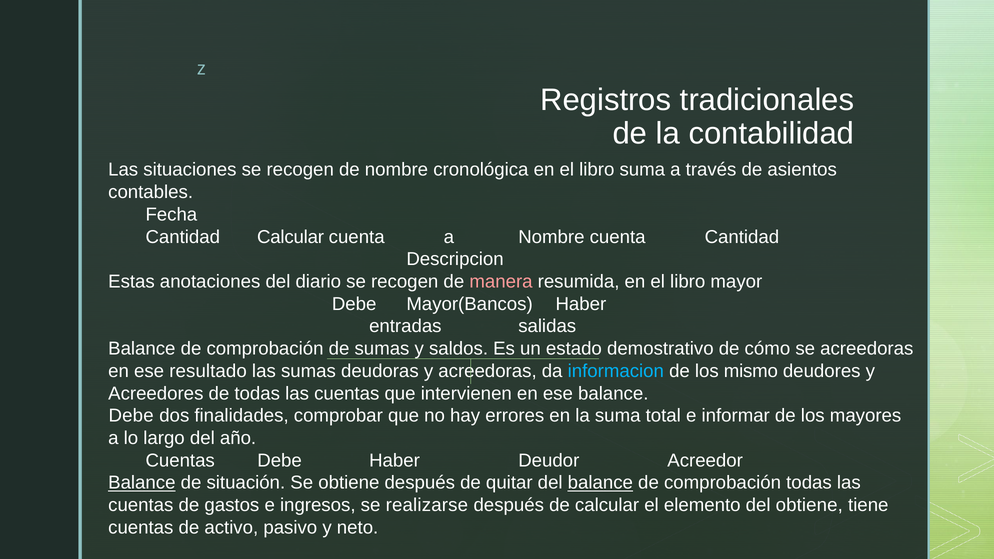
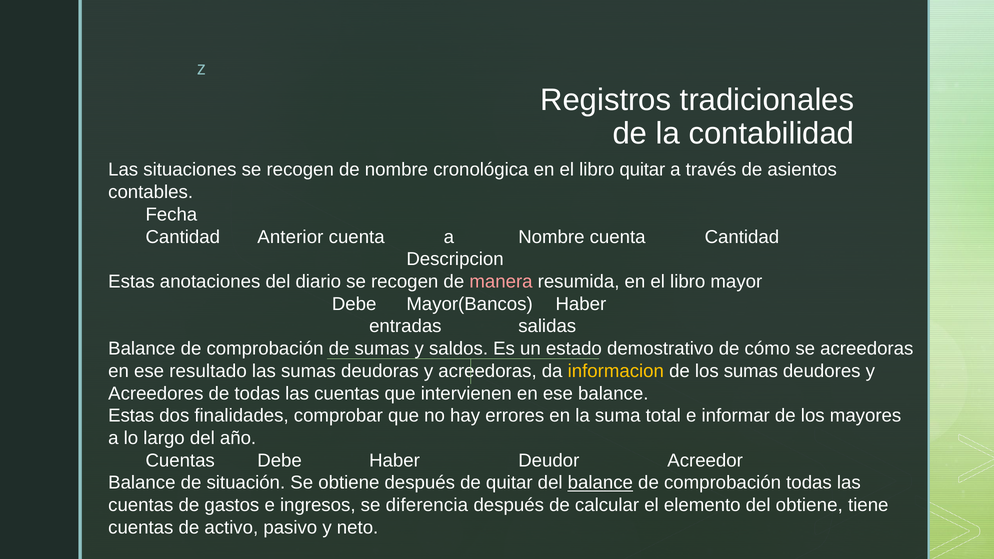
libro suma: suma -> quitar
Cantidad Calcular: Calcular -> Anterior
informacion colour: light blue -> yellow
los mismo: mismo -> sumas
Debe at (131, 416): Debe -> Estas
Balance at (142, 483) underline: present -> none
realizarse: realizarse -> diferencia
